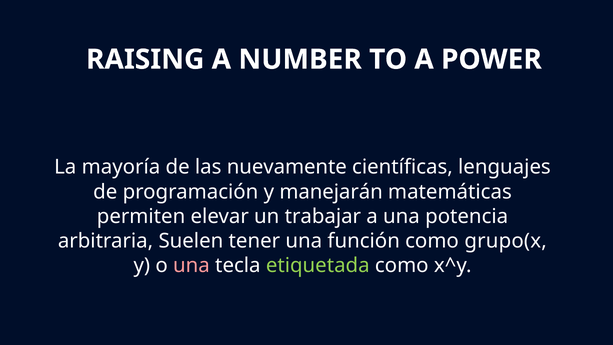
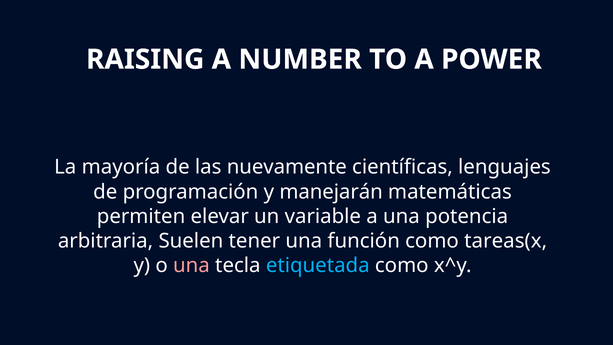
trabajar: trabajar -> variable
grupo(x: grupo(x -> tareas(x
etiquetada colour: light green -> light blue
